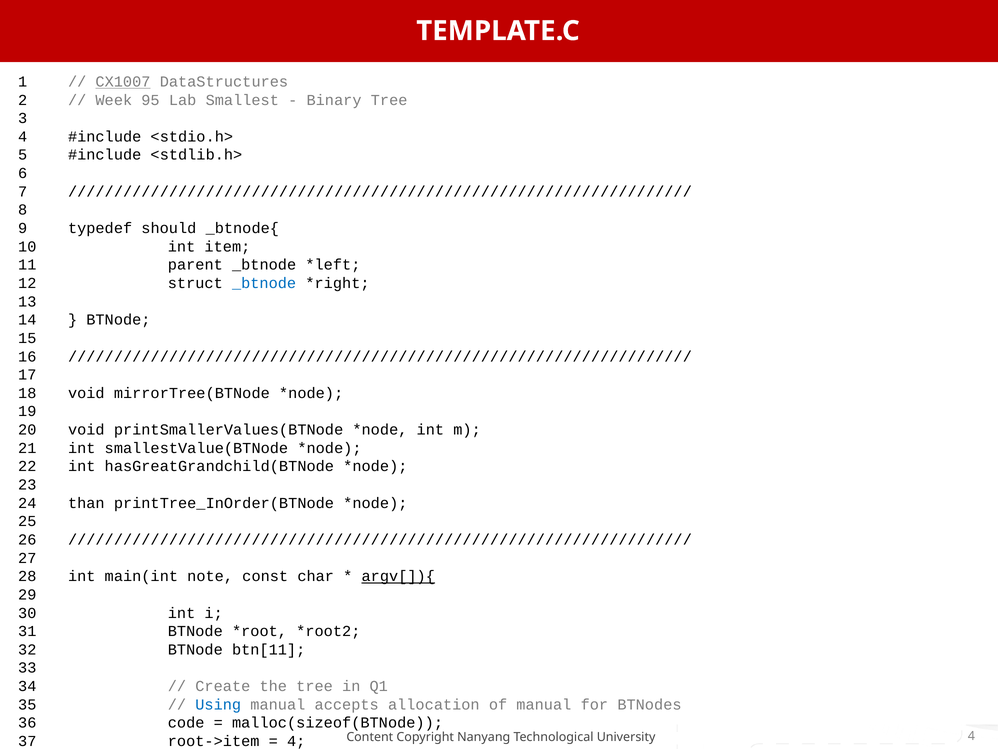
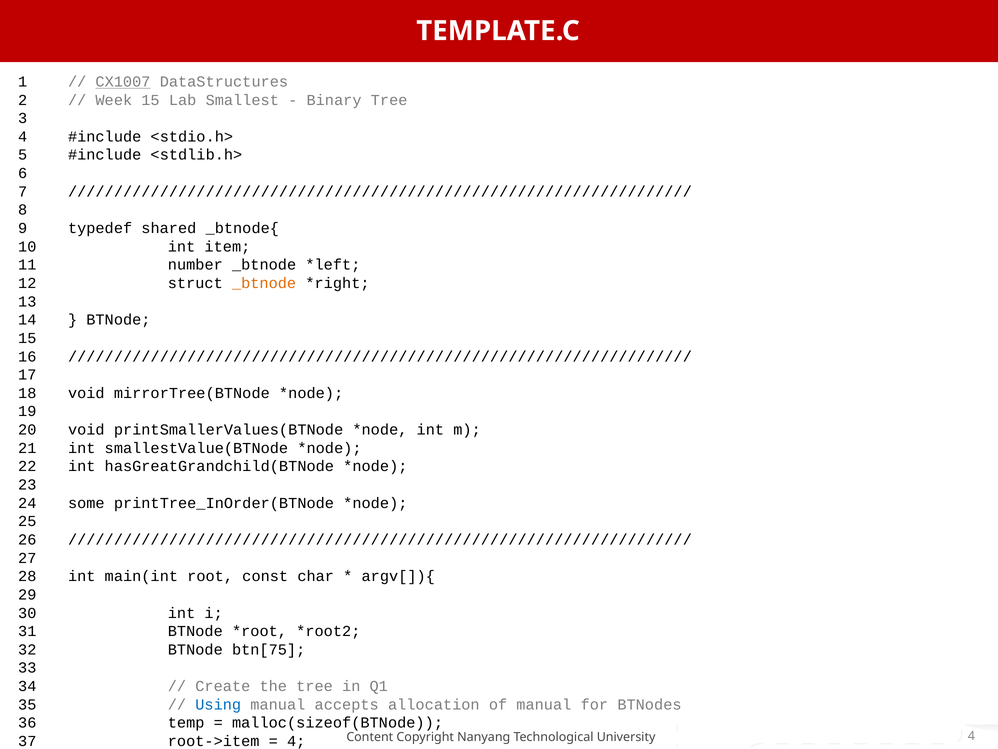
Week 95: 95 -> 15
should: should -> shared
parent: parent -> number
_btnode at (264, 283) colour: blue -> orange
than at (86, 503): than -> some
note: note -> root
argv[]){ underline: present -> none
btn[11: btn[11 -> btn[75
code at (186, 722): code -> temp
